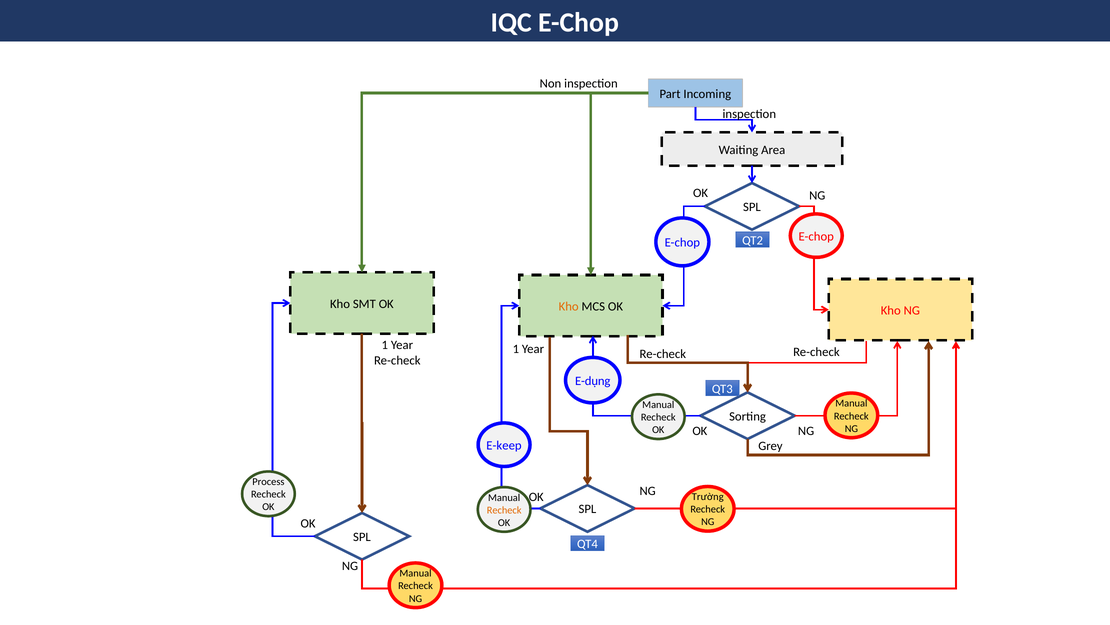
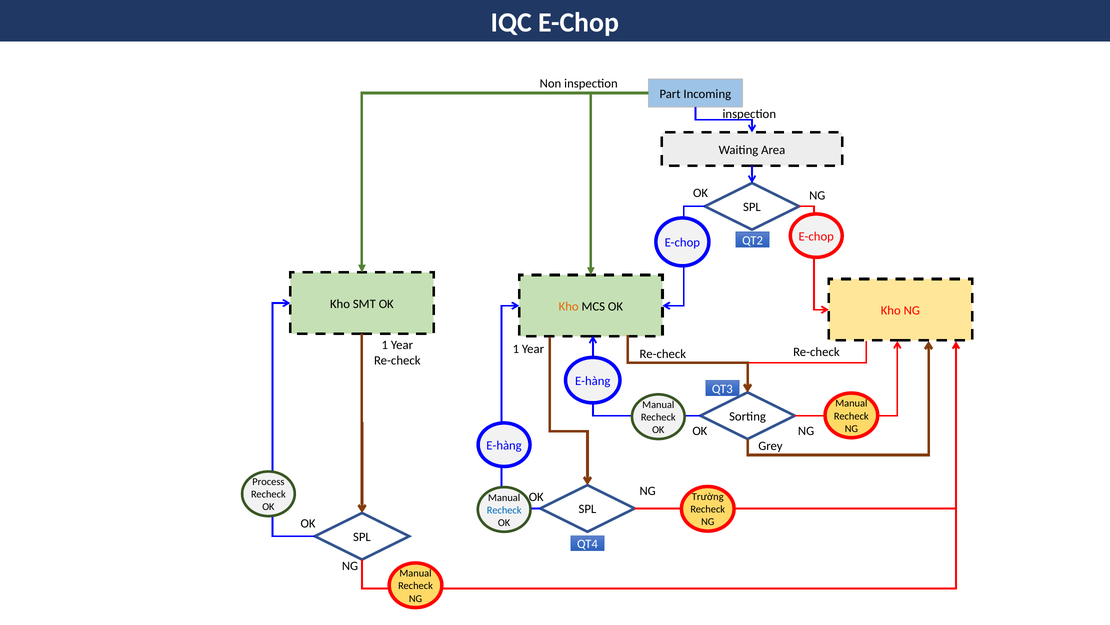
E-dụng at (593, 381): E-dụng -> E-hàng
E-keep at (504, 445): E-keep -> E-hàng
Recheck at (504, 510) colour: orange -> blue
